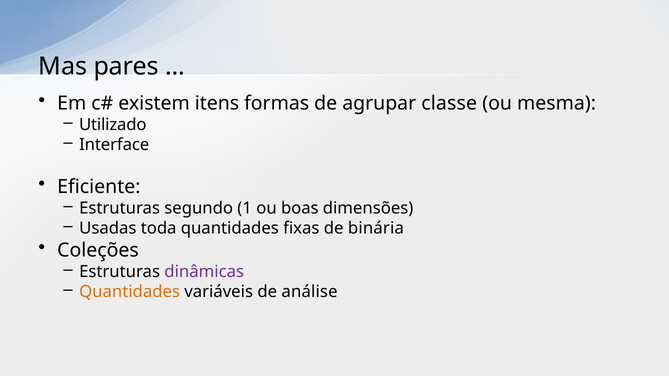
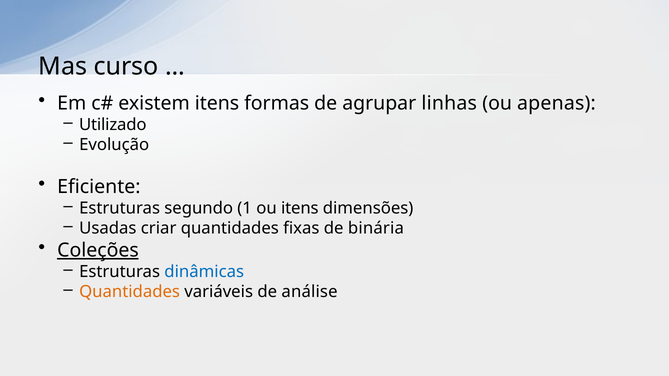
pares: pares -> curso
classe: classe -> linhas
mesma: mesma -> apenas
Interface: Interface -> Evolução
ou boas: boas -> itens
toda: toda -> criar
Coleções underline: none -> present
dinâmicas colour: purple -> blue
